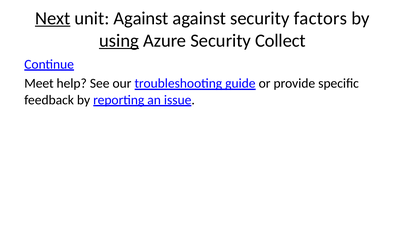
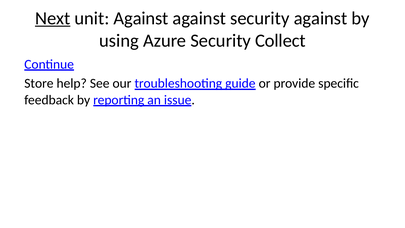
security factors: factors -> against
using underline: present -> none
Meet: Meet -> Store
